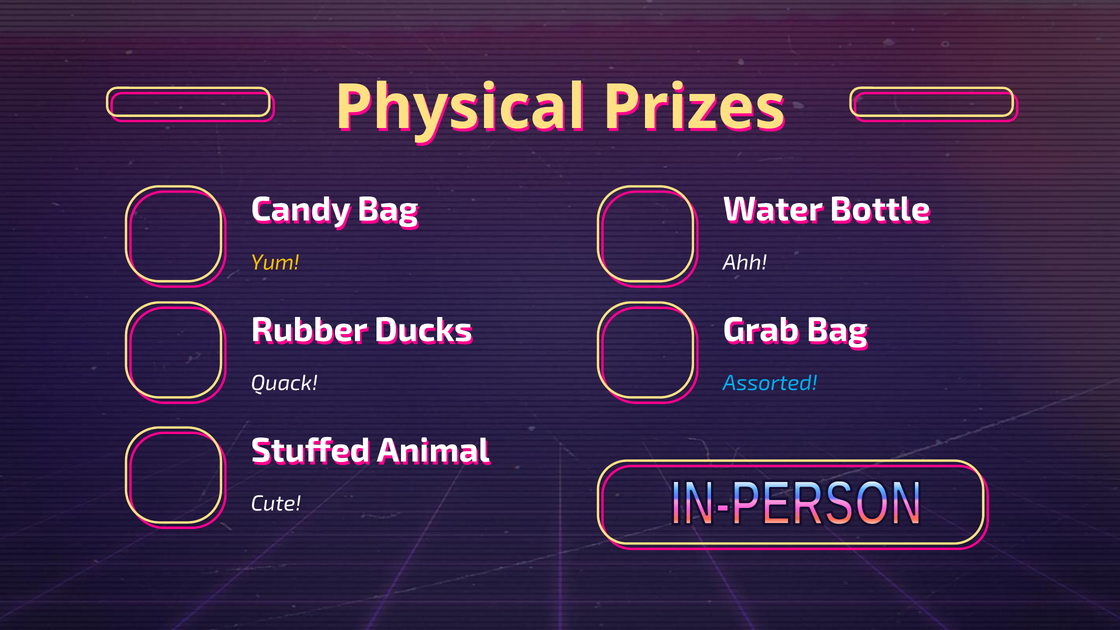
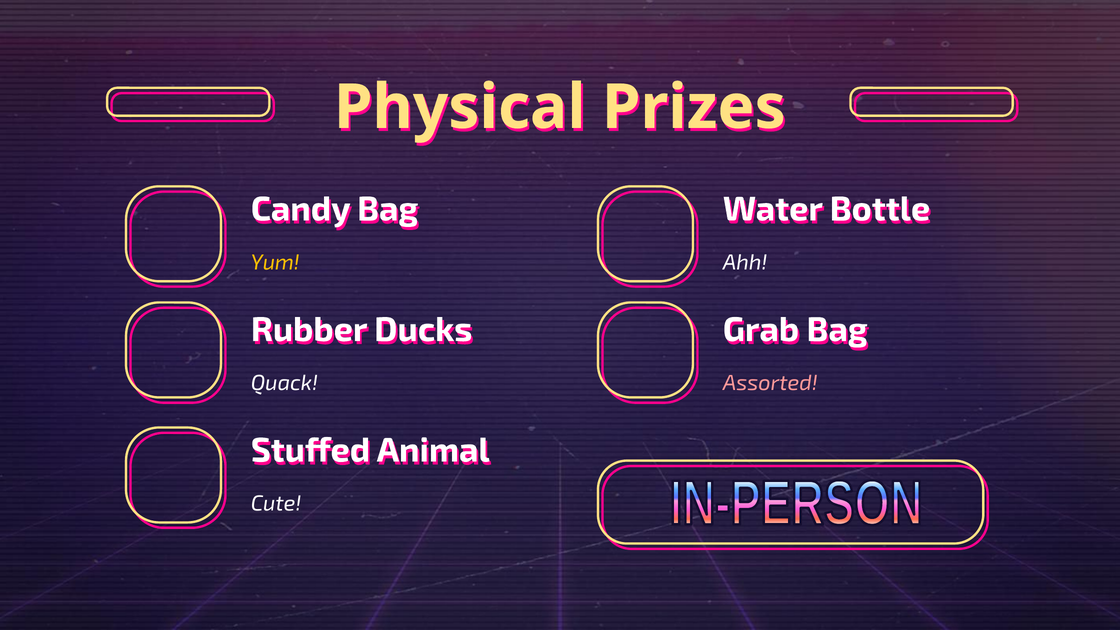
Assorted colour: light blue -> pink
